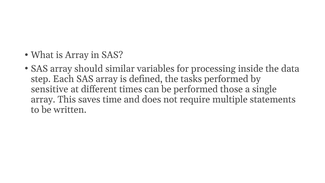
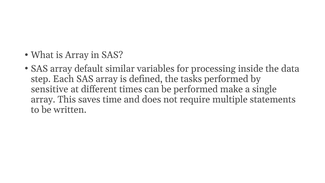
should: should -> default
those: those -> make
